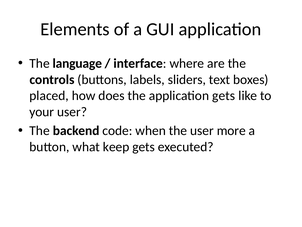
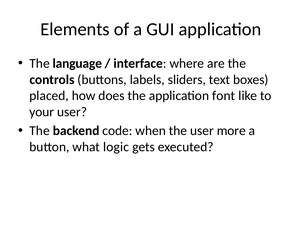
application gets: gets -> font
keep: keep -> logic
